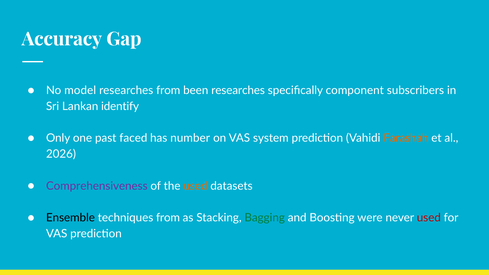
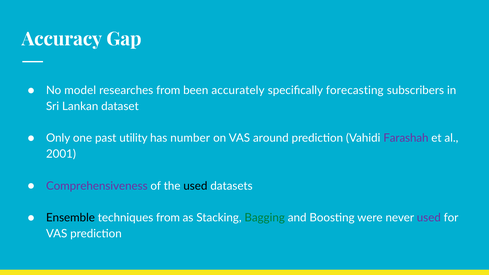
been researches: researches -> accurately
component: component -> forecasting
identify: identify -> dataset
faced: faced -> utility
system: system -> around
Farashah colour: orange -> purple
2026: 2026 -> 2001
used at (195, 186) colour: orange -> black
used at (429, 218) colour: red -> purple
